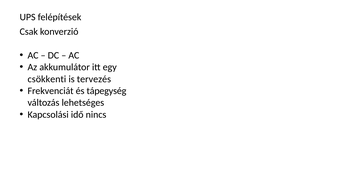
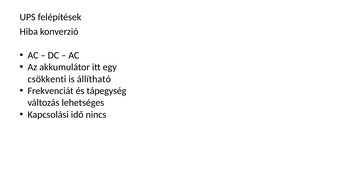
Csak: Csak -> Hiba
tervezés: tervezés -> állítható
